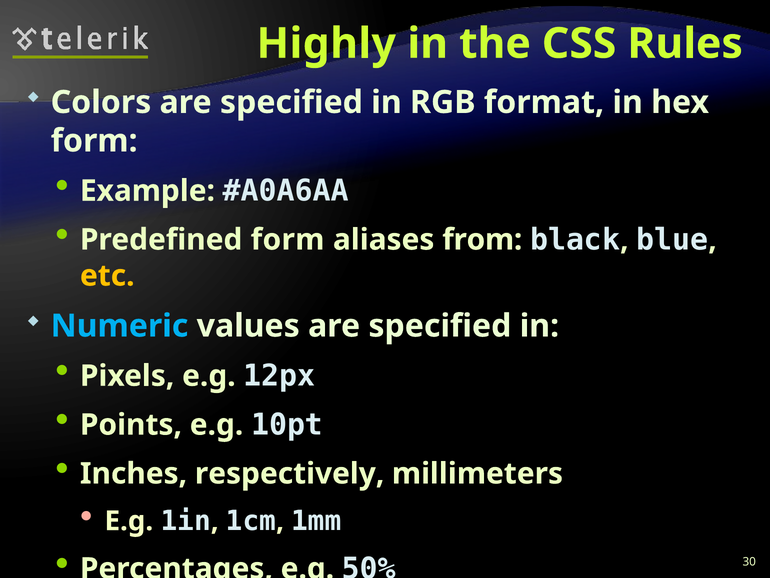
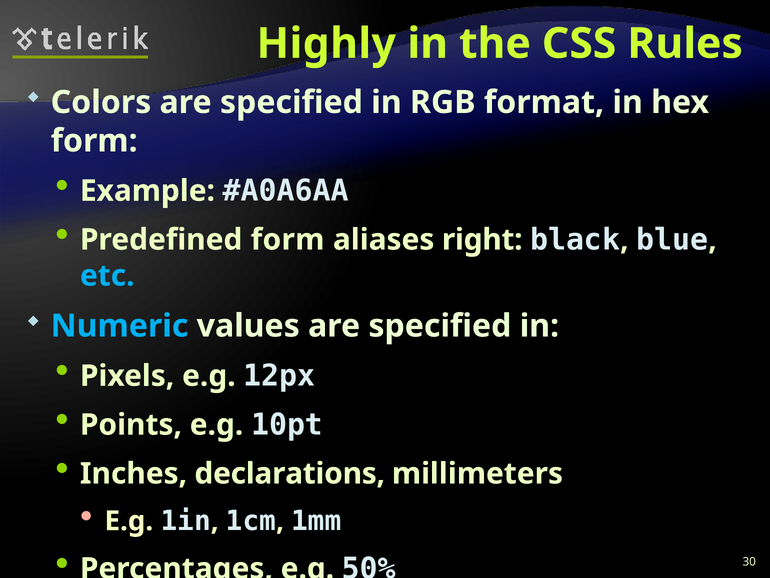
from: from -> right
etc colour: yellow -> light blue
respectively: respectively -> declarations
